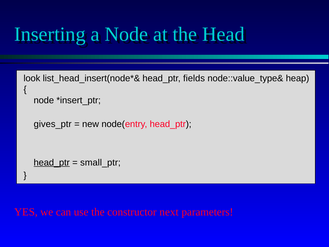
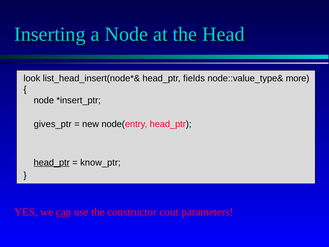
heap: heap -> more
small_ptr: small_ptr -> know_ptr
can underline: none -> present
next: next -> cout
